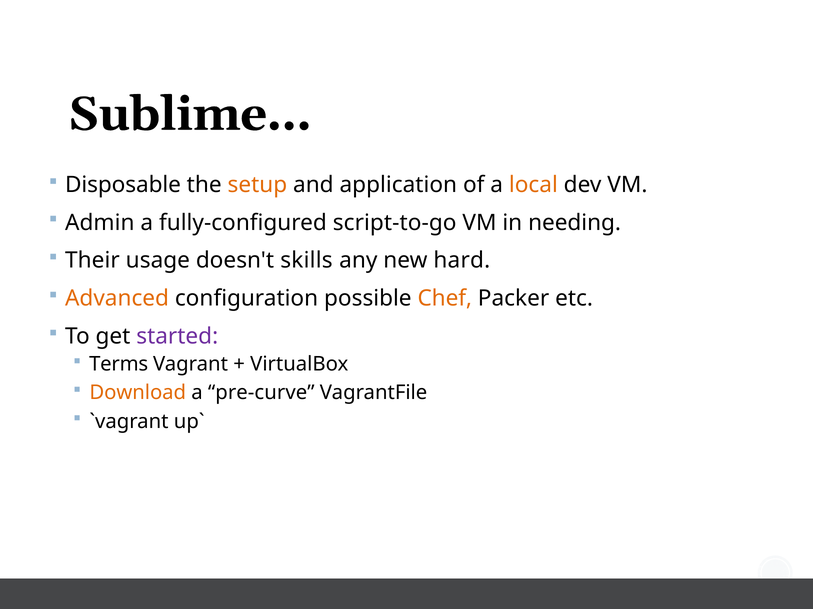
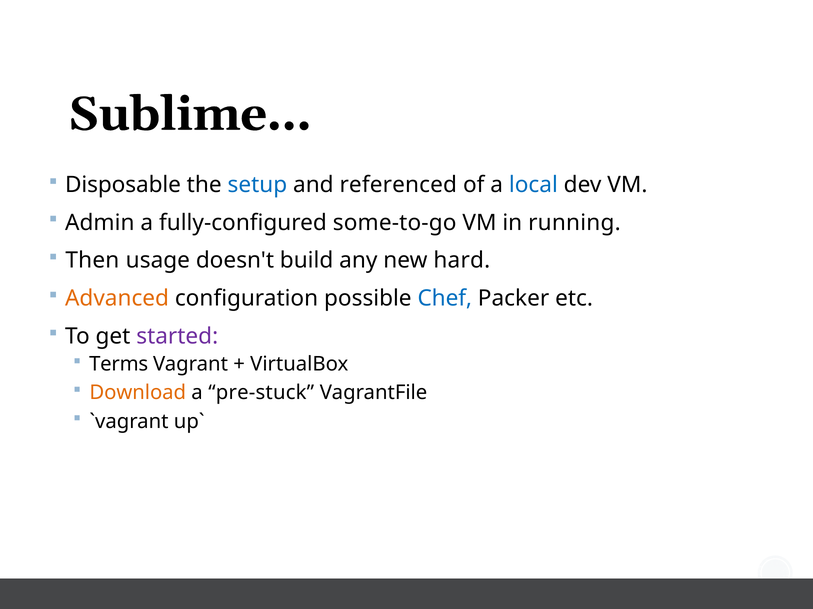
setup colour: orange -> blue
application: application -> referenced
local colour: orange -> blue
script-to-go: script-to-go -> some-to-go
needing: needing -> running
Their: Their -> Then
skills: skills -> build
Chef colour: orange -> blue
pre-curve: pre-curve -> pre-stuck
